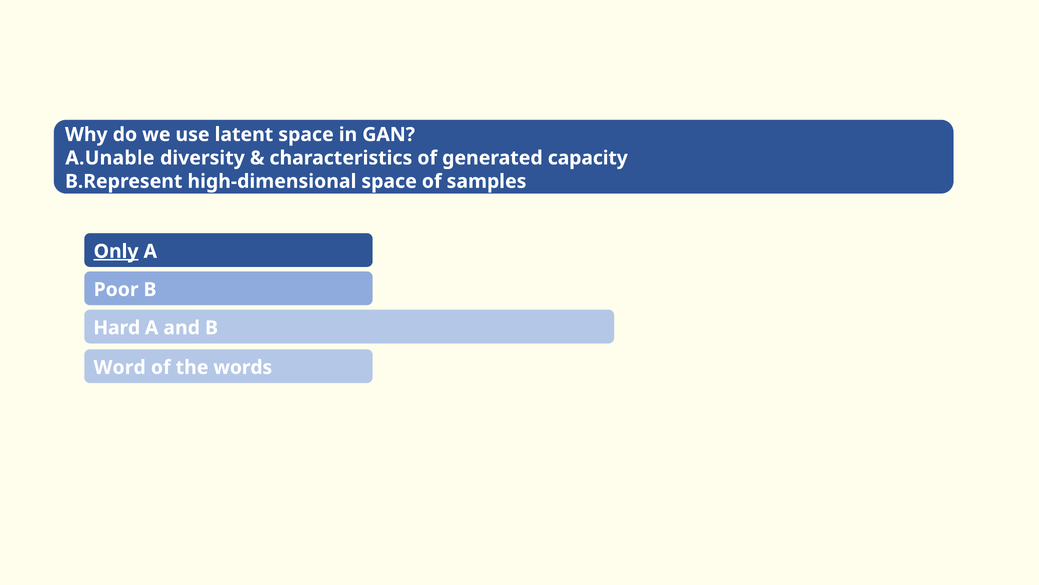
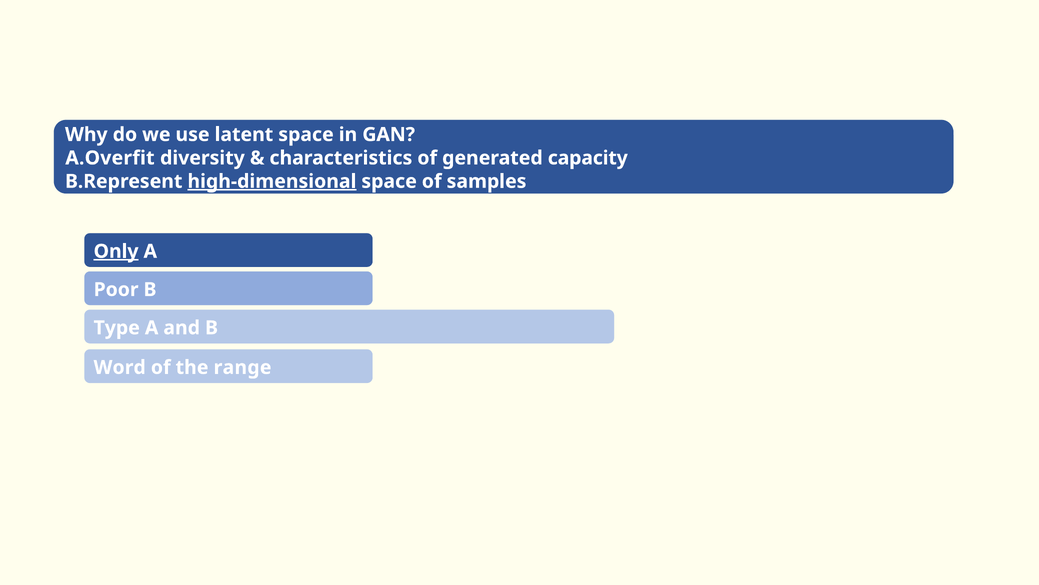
A.Unable: A.Unable -> A.Overfit
high-dimensional underline: none -> present
Hard: Hard -> Type
words: words -> range
